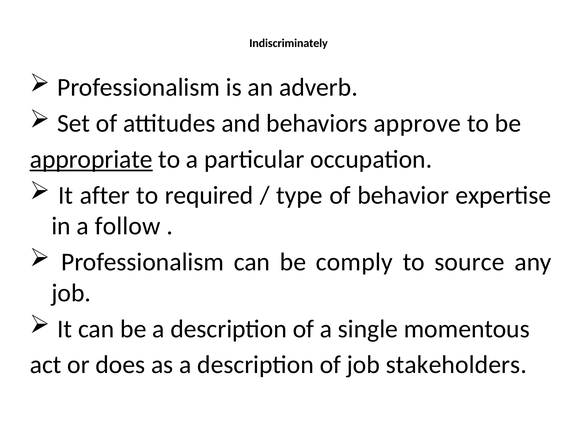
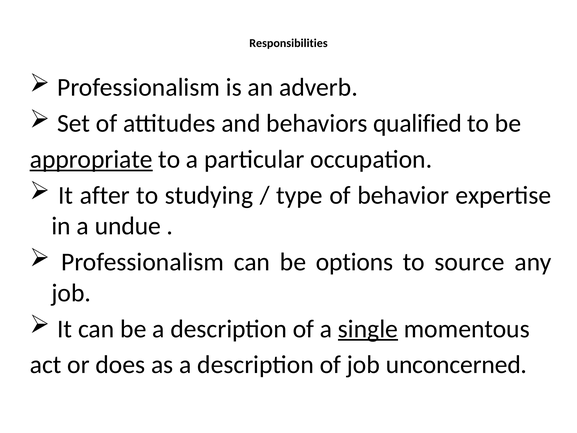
Indiscriminately: Indiscriminately -> Responsibilities
approve: approve -> qualified
required: required -> studying
follow: follow -> undue
comply: comply -> options
single underline: none -> present
stakeholders: stakeholders -> unconcerned
